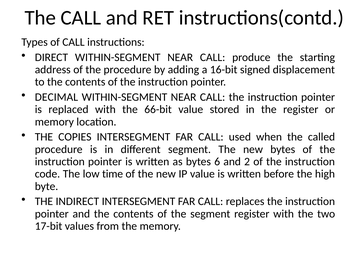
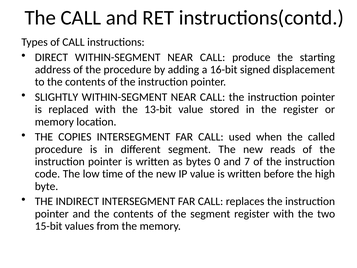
DECIMAL: DECIMAL -> SLIGHTLY
66-bit: 66-bit -> 13-bit
new bytes: bytes -> reads
6: 6 -> 0
2: 2 -> 7
17-bit: 17-bit -> 15-bit
